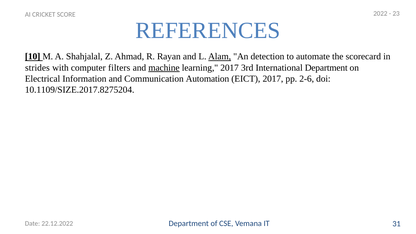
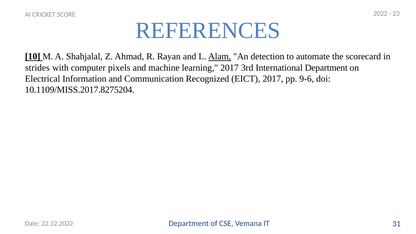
filters: filters -> pixels
machine underline: present -> none
Automation: Automation -> Recognized
2-6: 2-6 -> 9-6
10.1109/SIZE.2017.8275204: 10.1109/SIZE.2017.8275204 -> 10.1109/MISS.2017.8275204
